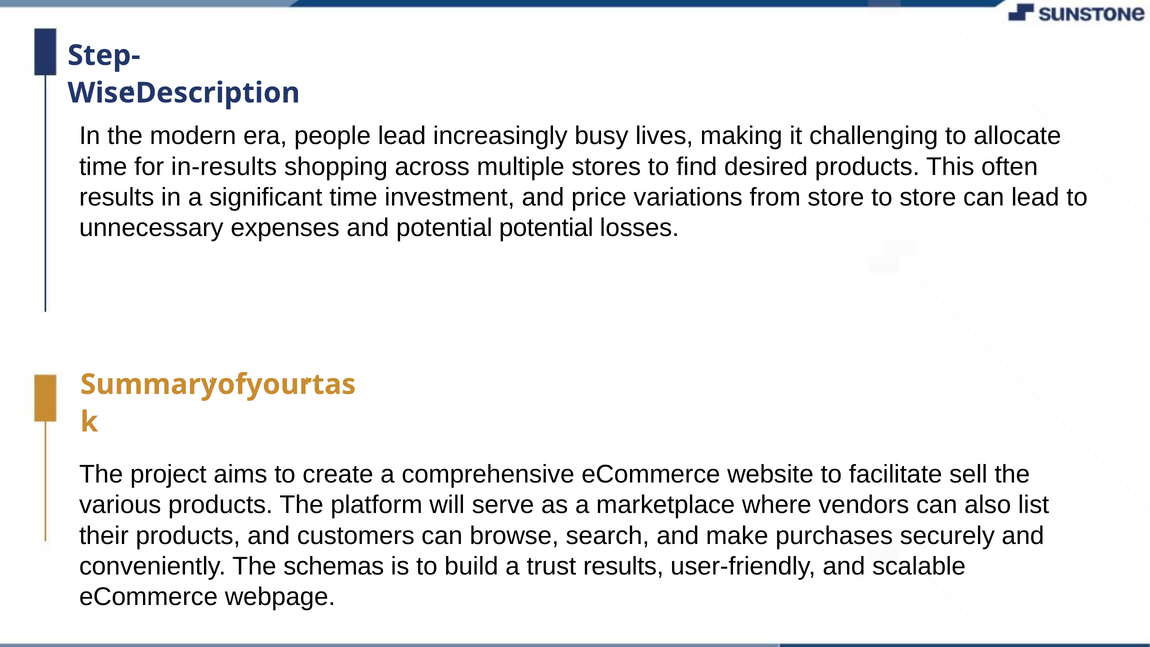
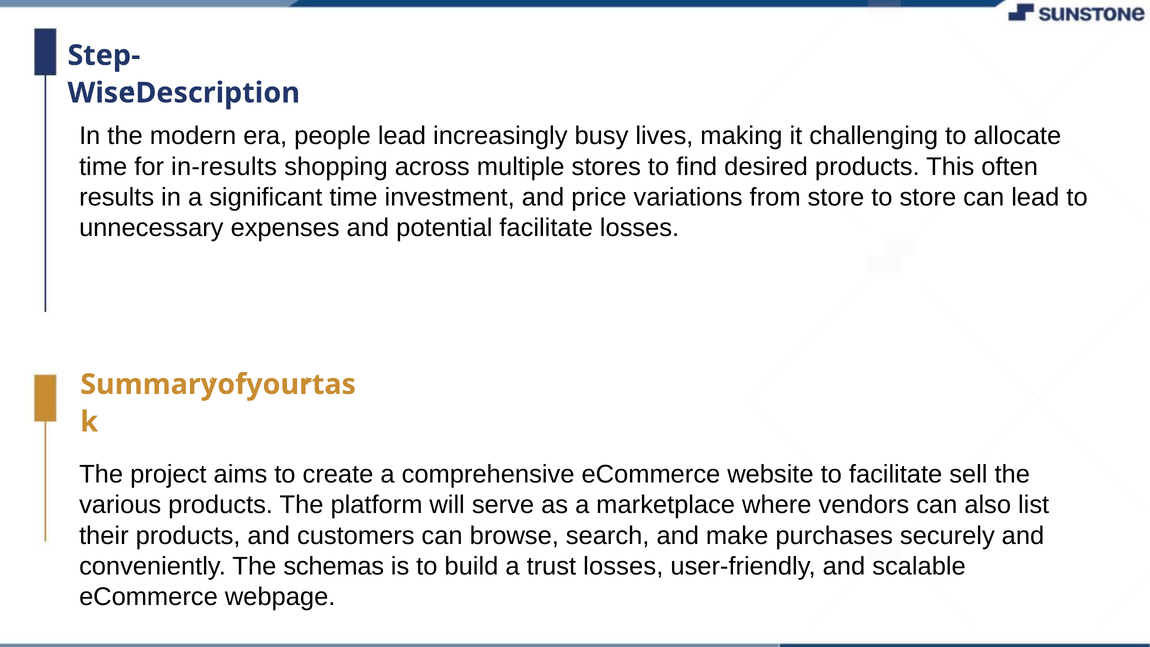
potential potential: potential -> facilitate
trust results: results -> losses
